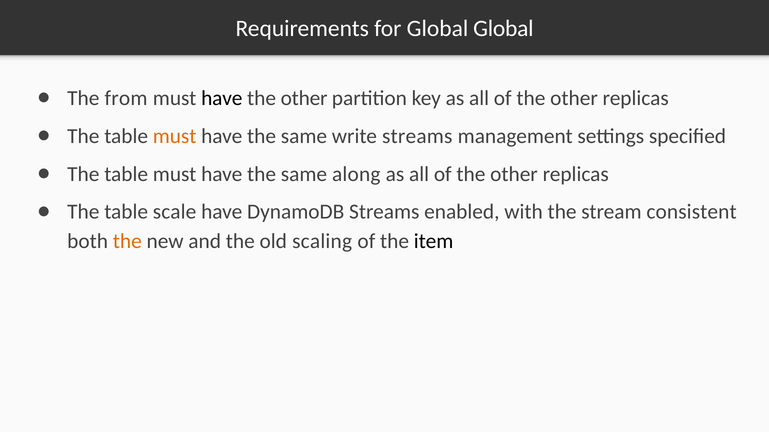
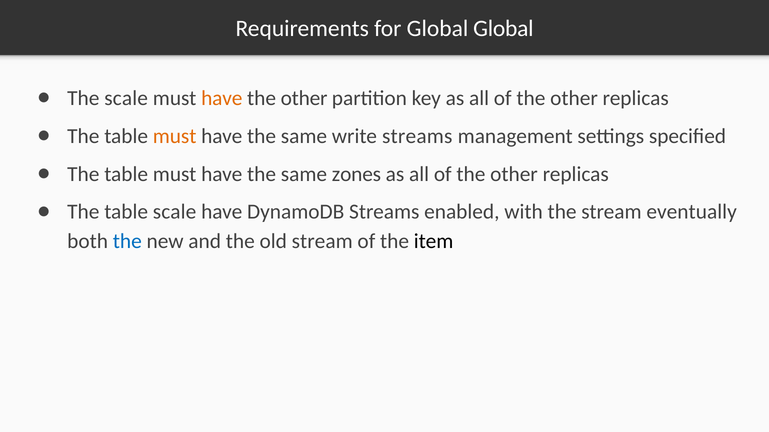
The from: from -> scale
have at (222, 98) colour: black -> orange
along: along -> zones
consistent: consistent -> eventually
the at (127, 242) colour: orange -> blue
old scaling: scaling -> stream
